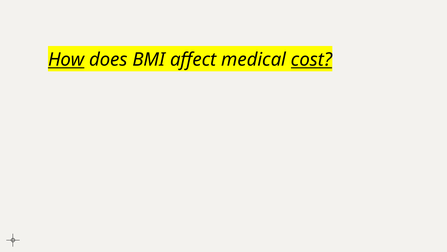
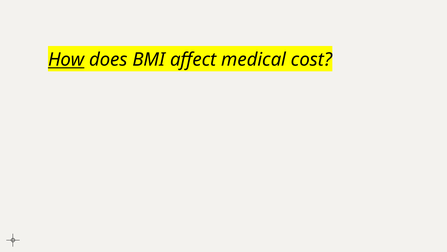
cost underline: present -> none
